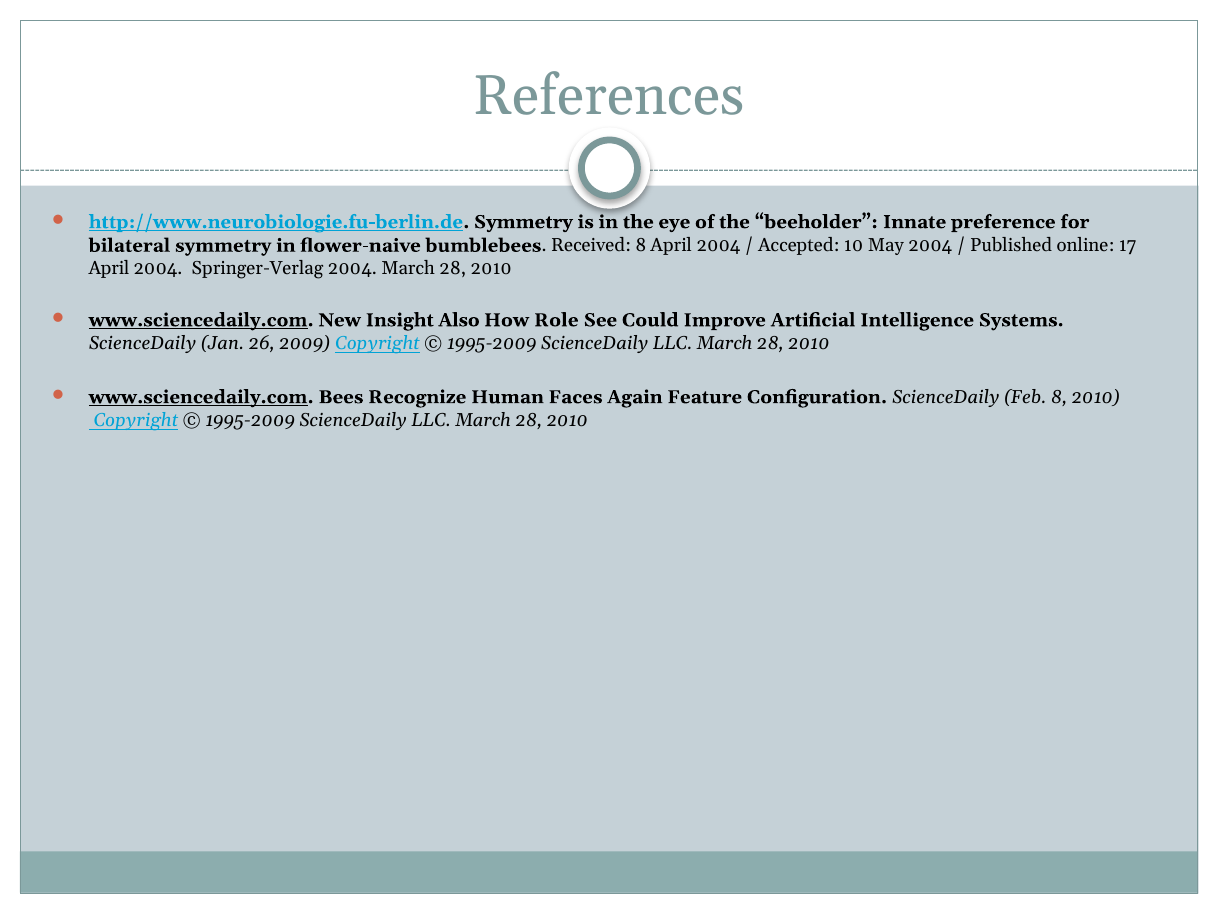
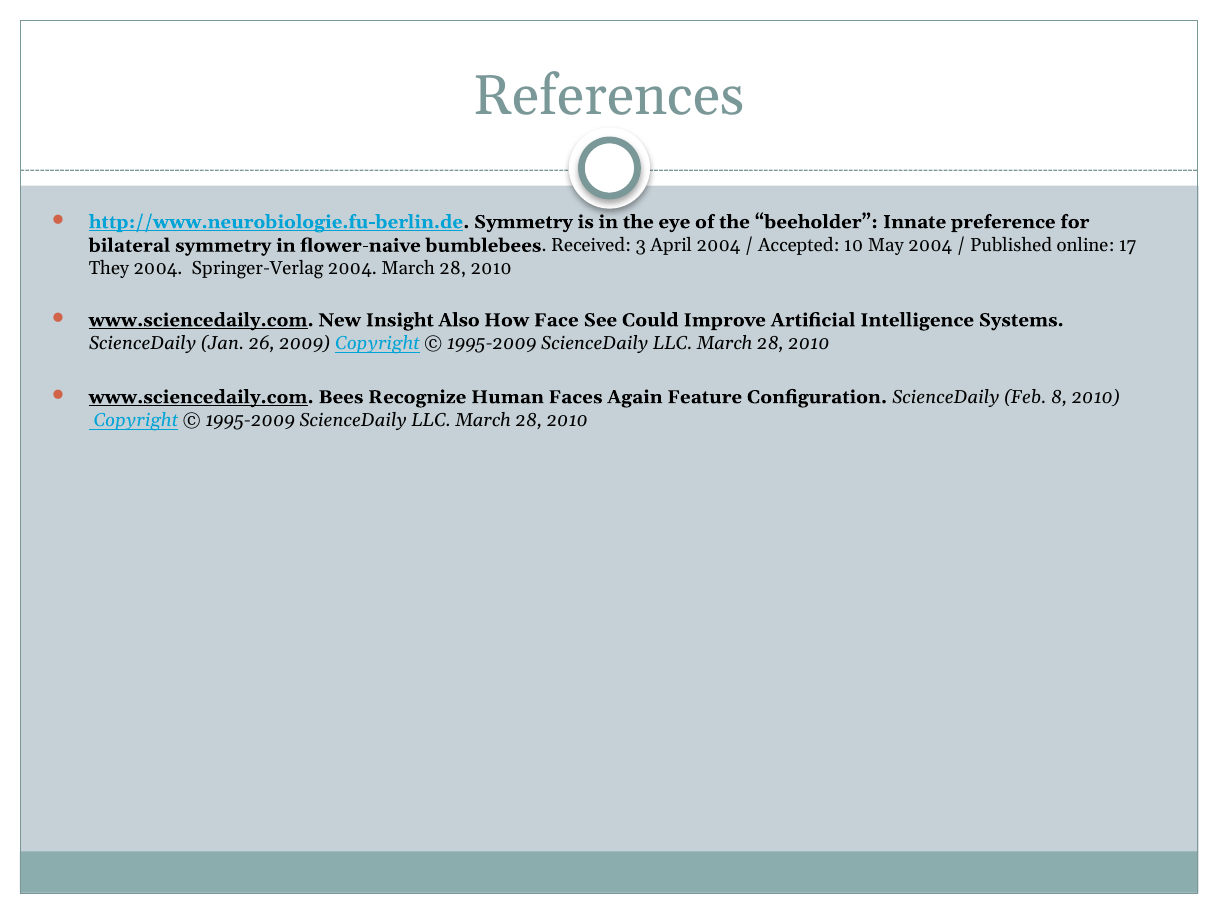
Received 8: 8 -> 3
April at (109, 268): April -> They
Role: Role -> Face
